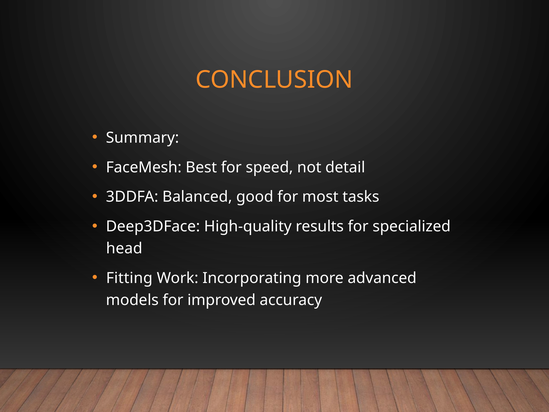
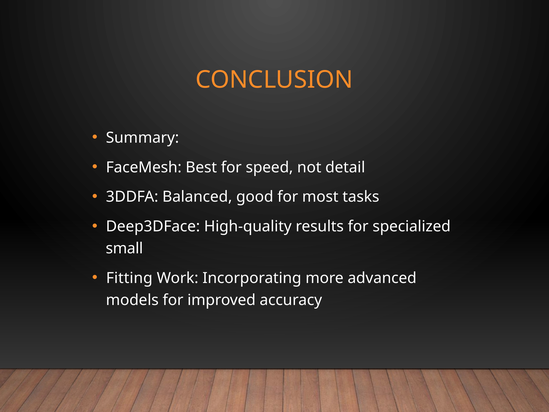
head: head -> small
